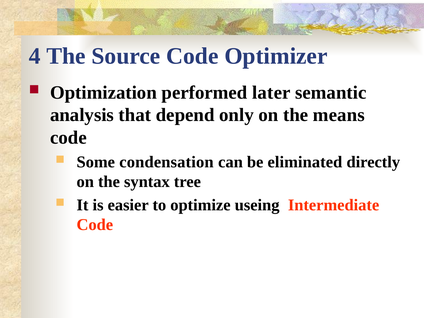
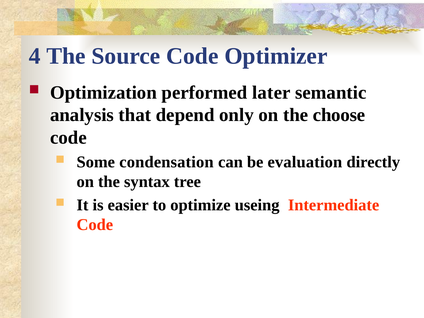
means: means -> choose
eliminated: eliminated -> evaluation
